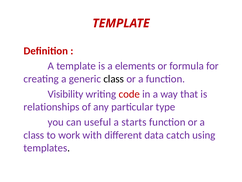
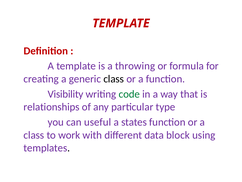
elements: elements -> throwing
code colour: red -> green
starts: starts -> states
catch: catch -> block
